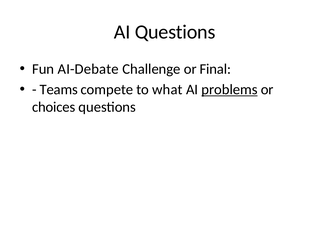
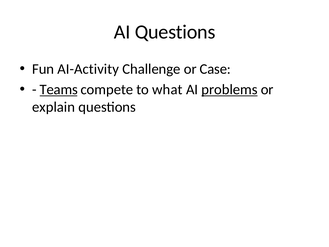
AI-Debate: AI-Debate -> AI-Activity
Final: Final -> Case
Teams underline: none -> present
choices: choices -> explain
